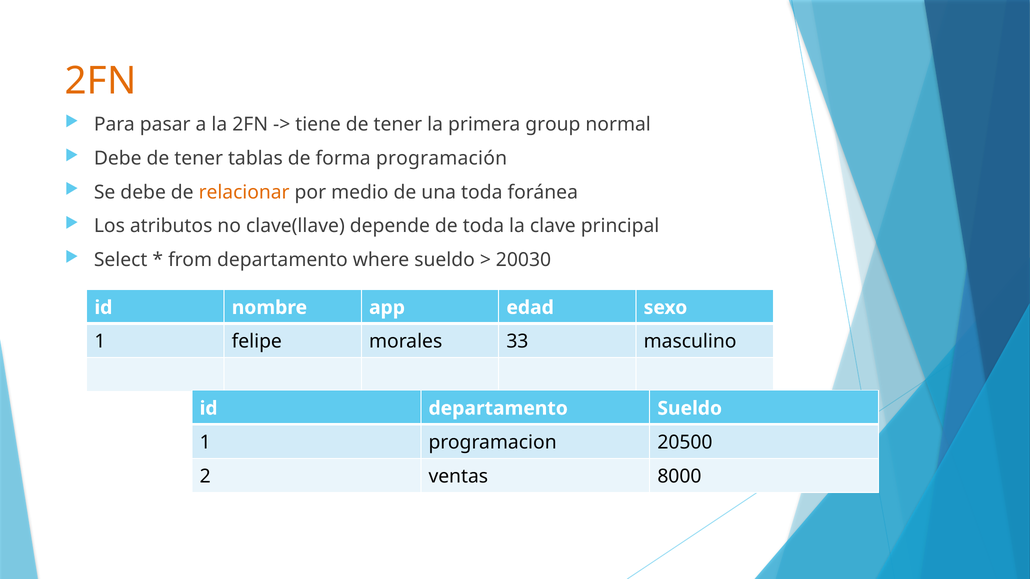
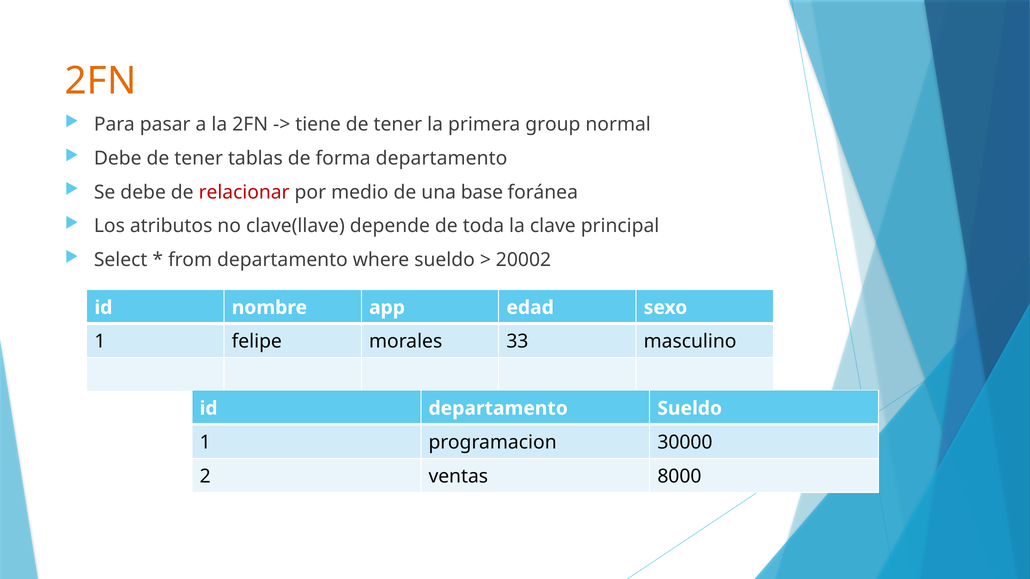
forma programación: programación -> departamento
relacionar colour: orange -> red
una toda: toda -> base
20030: 20030 -> 20002
20500: 20500 -> 30000
